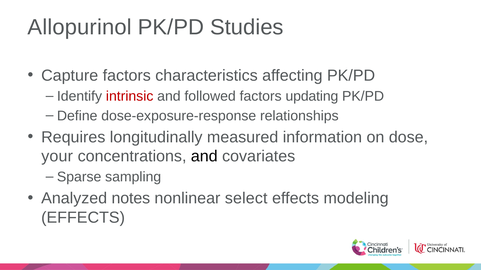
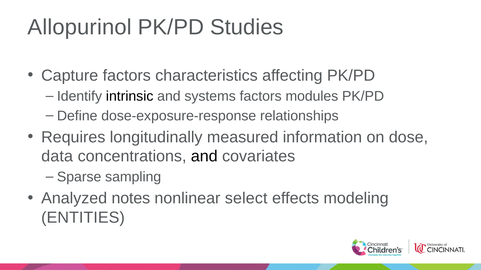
intrinsic colour: red -> black
followed: followed -> systems
updating: updating -> modules
your: your -> data
EFFECTS at (83, 218): EFFECTS -> ENTITIES
